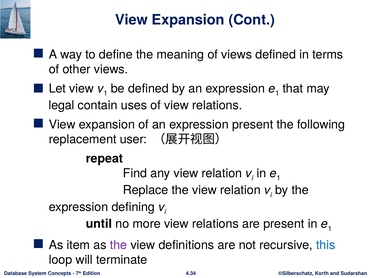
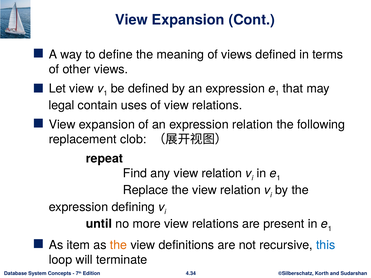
expression present: present -> relation
user: user -> clob
the at (119, 245) colour: purple -> orange
